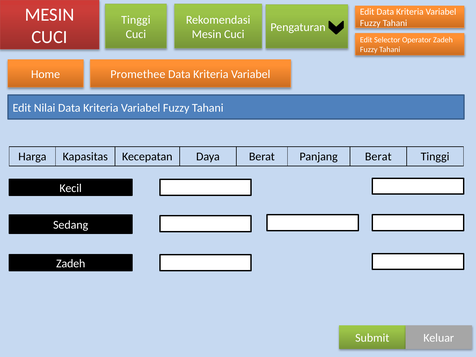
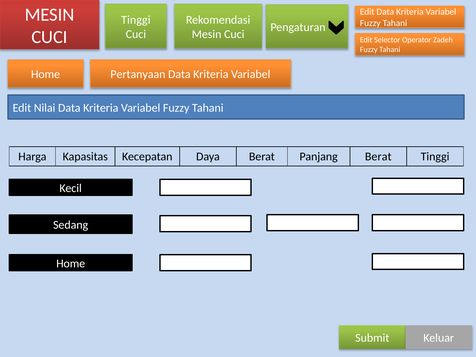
Promethee: Promethee -> Pertanyaan
Zadeh at (71, 263): Zadeh -> Home
